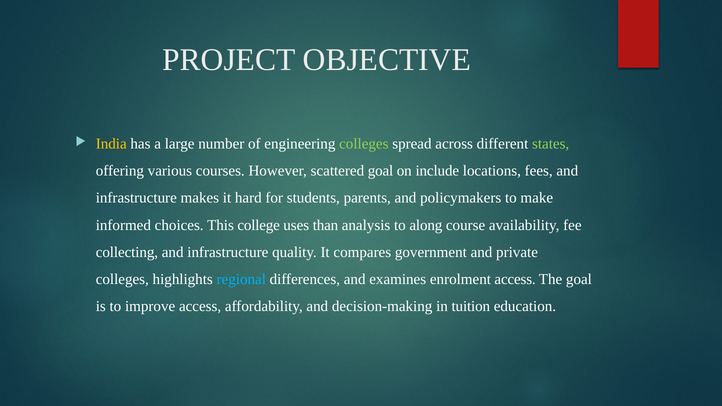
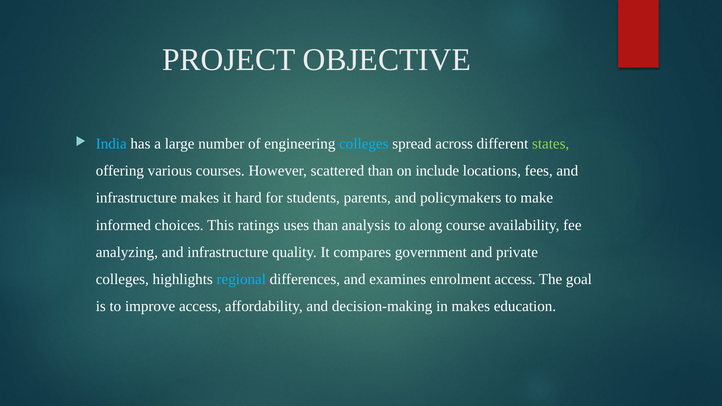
India colour: yellow -> light blue
colleges at (364, 144) colour: light green -> light blue
scattered goal: goal -> than
college: college -> ratings
collecting: collecting -> analyzing
in tuition: tuition -> makes
